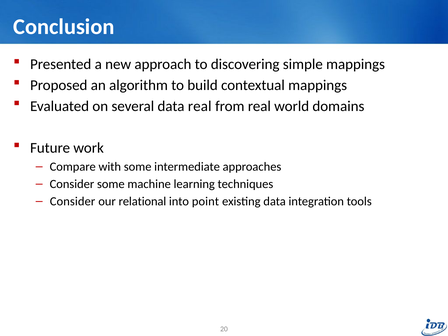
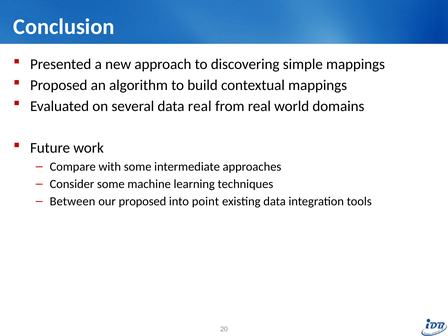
Consider at (73, 202): Consider -> Between
our relational: relational -> proposed
